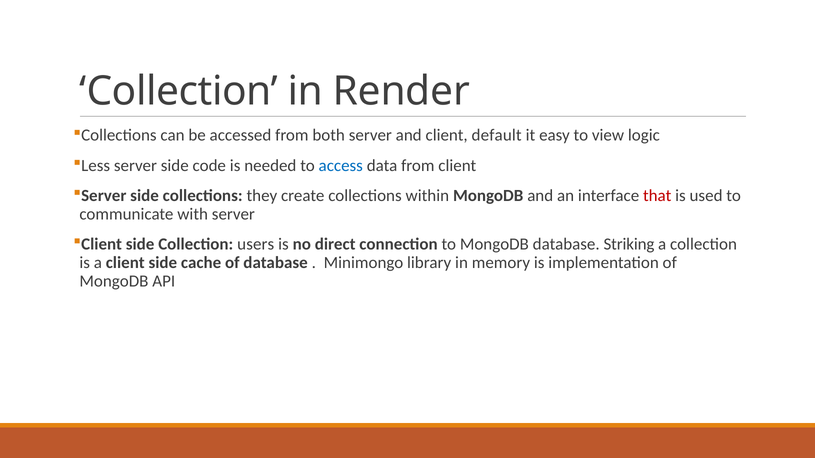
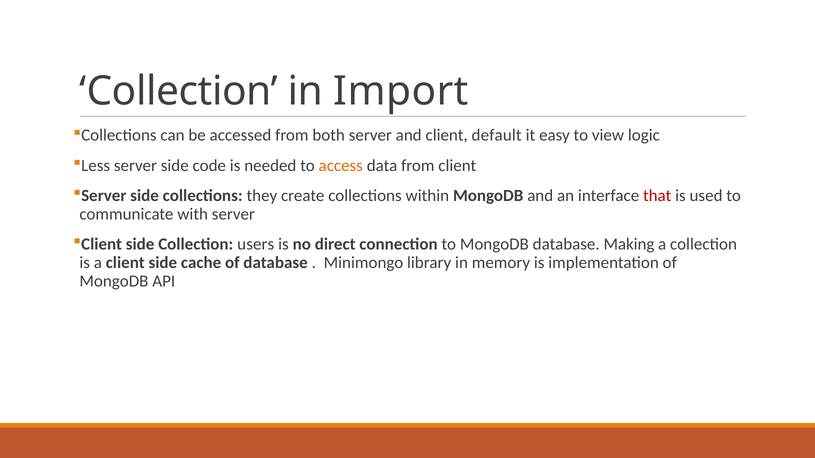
Render: Render -> Import
access colour: blue -> orange
Striking: Striking -> Making
